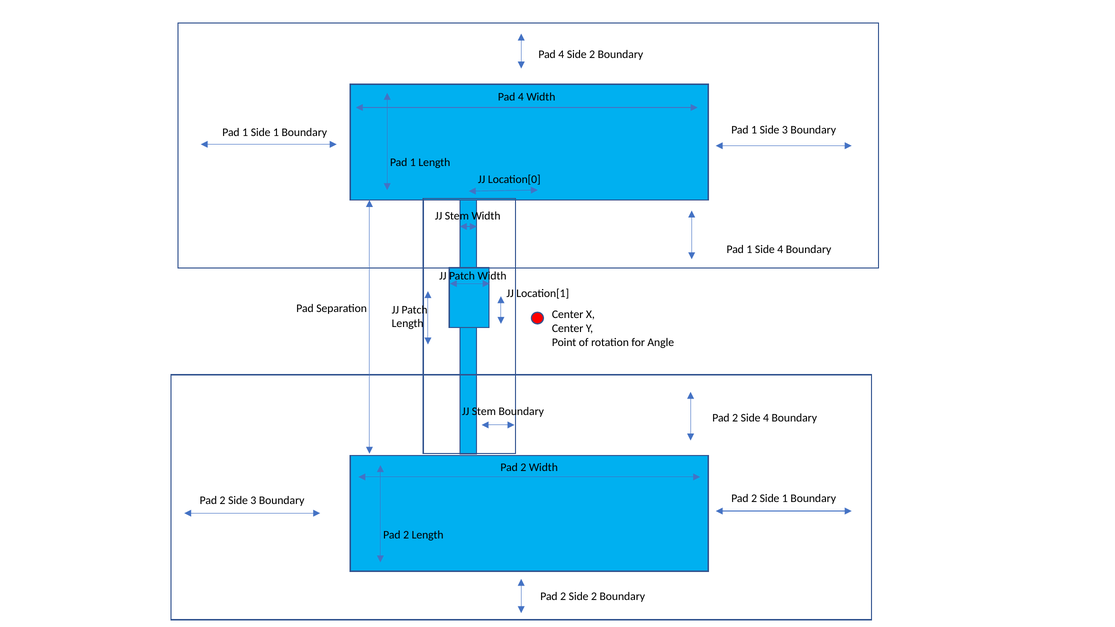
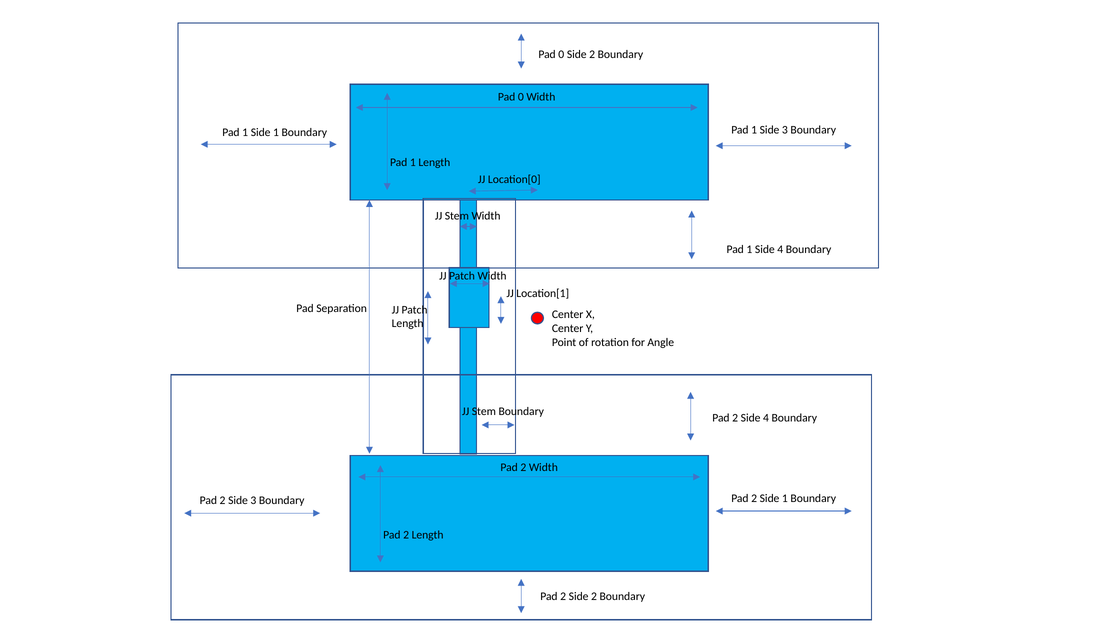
4 at (561, 54): 4 -> 0
4 at (521, 97): 4 -> 0
